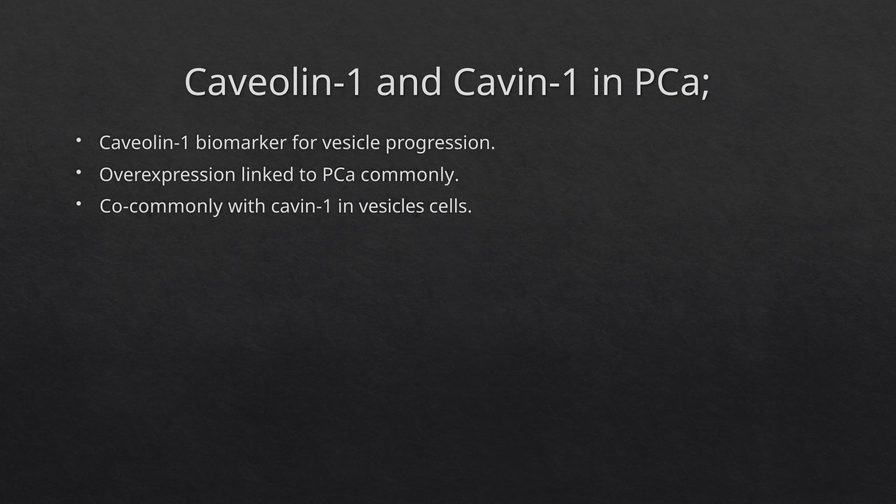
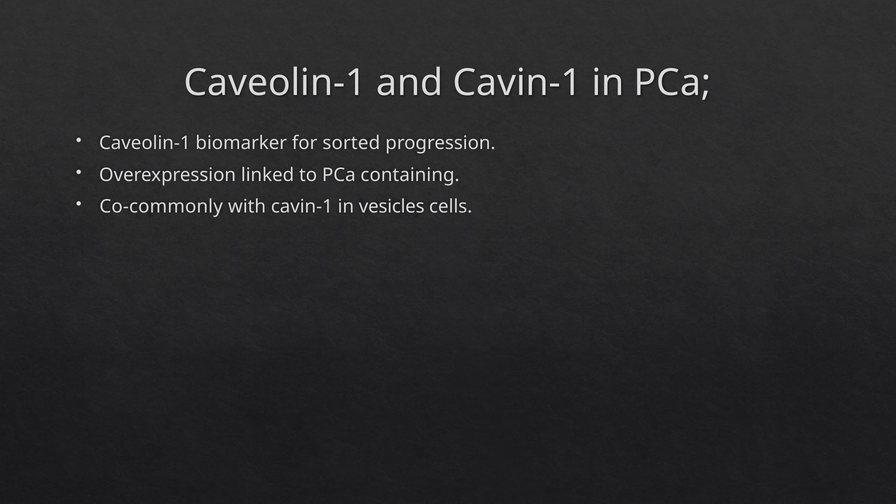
vesicle: vesicle -> sorted
commonly: commonly -> containing
